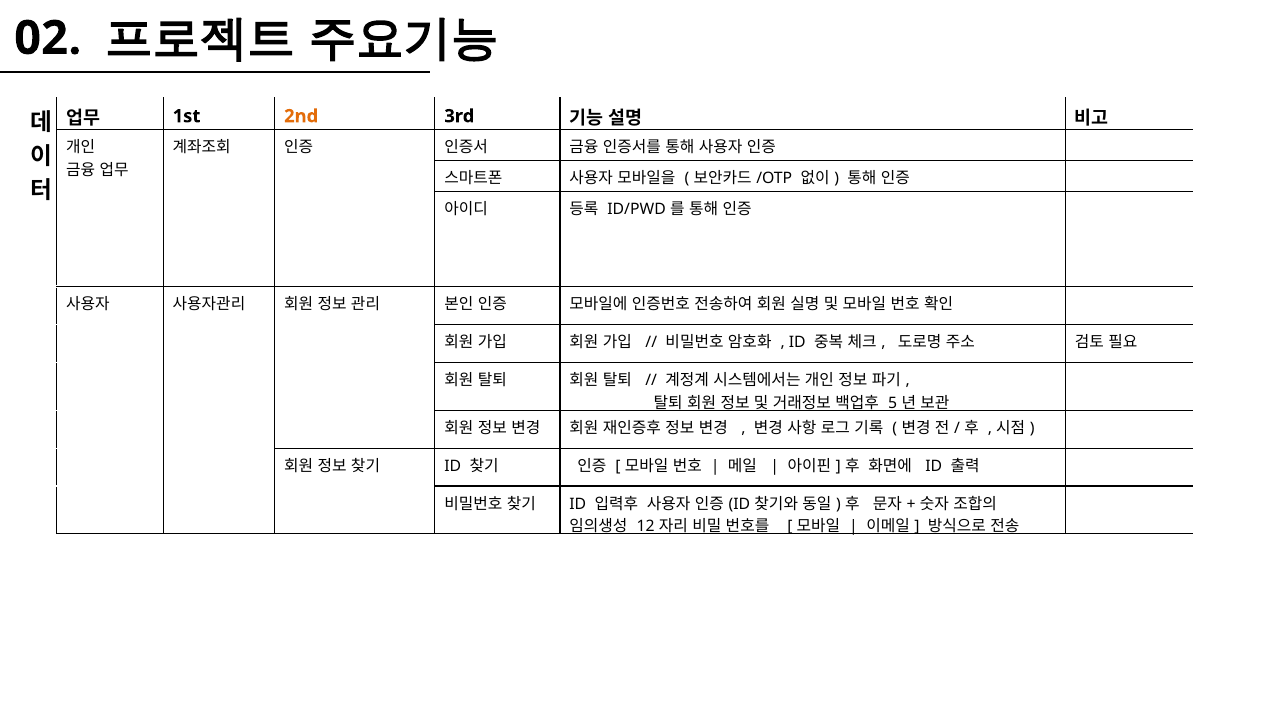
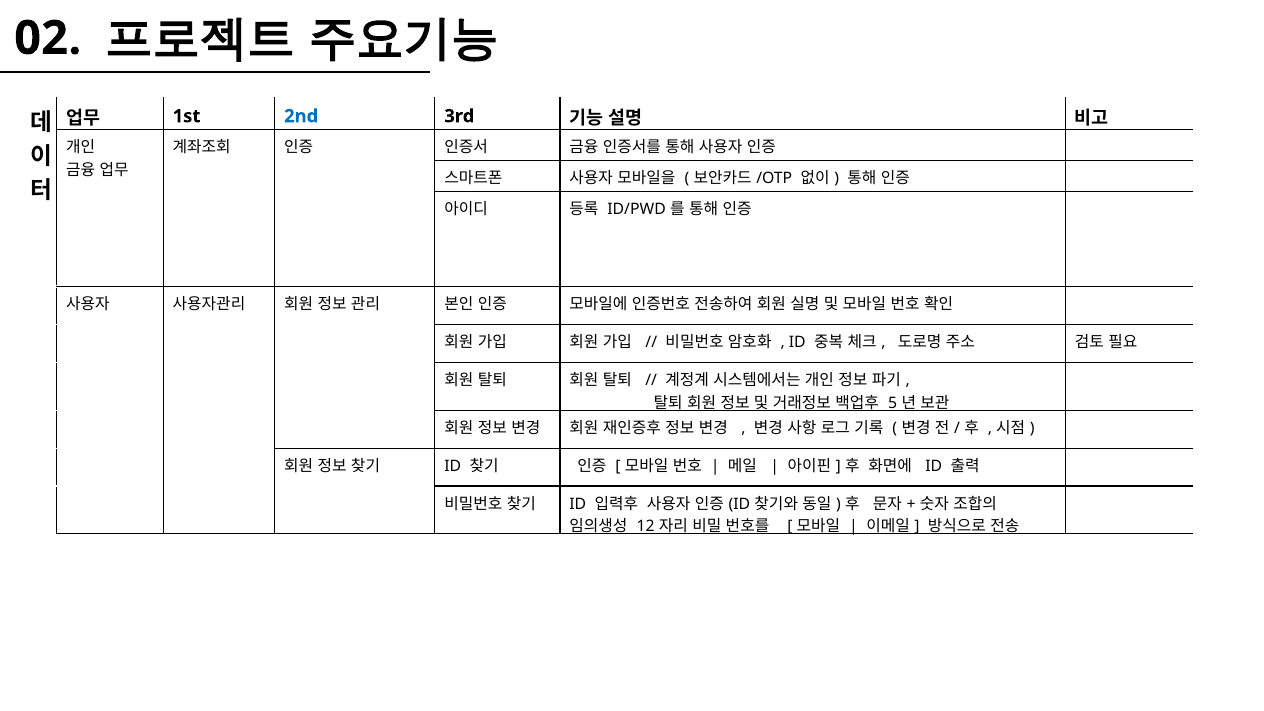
2nd colour: orange -> blue
